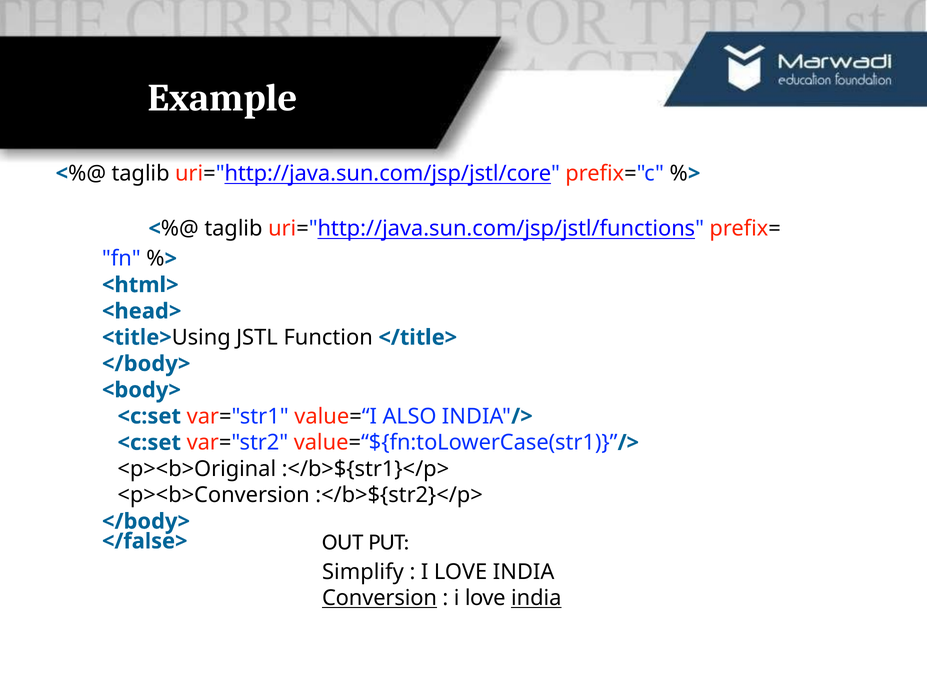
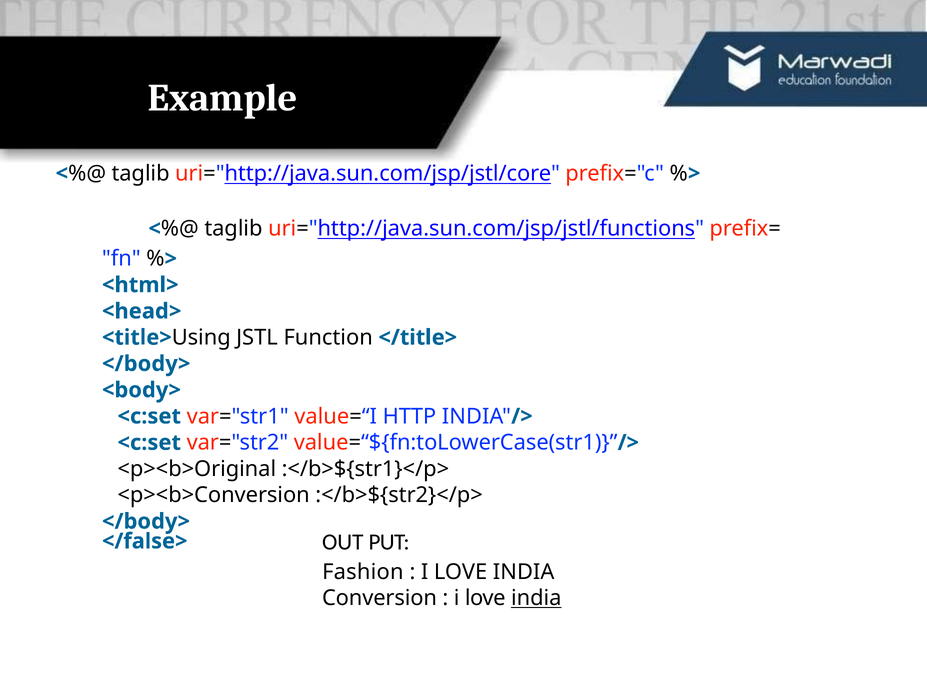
ALSO: ALSO -> HTTP
Simplify: Simplify -> Fashion
Conversion underline: present -> none
